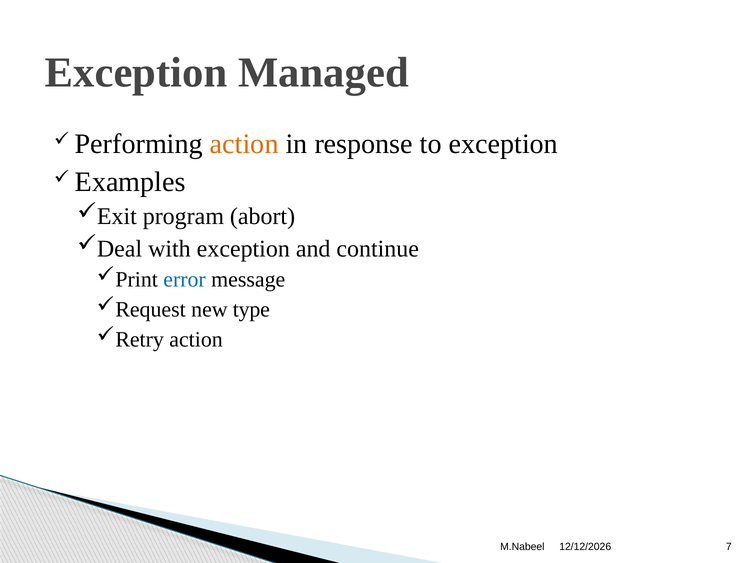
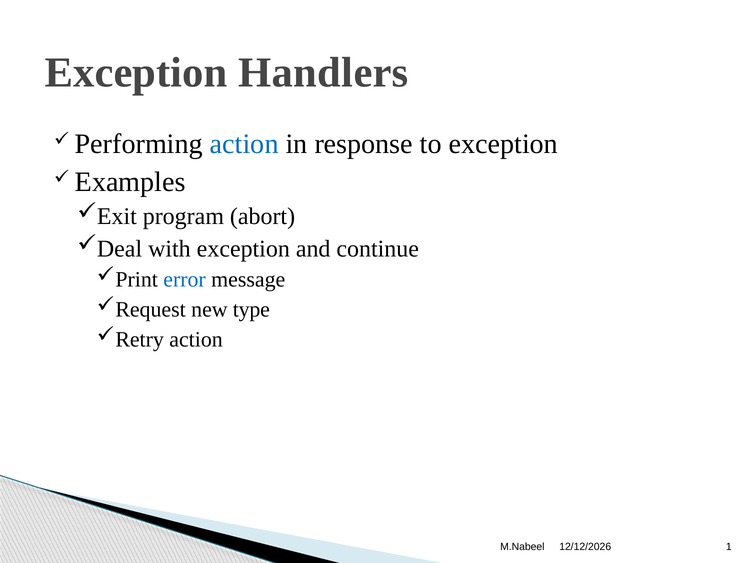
Managed: Managed -> Handlers
action at (244, 144) colour: orange -> blue
7: 7 -> 1
